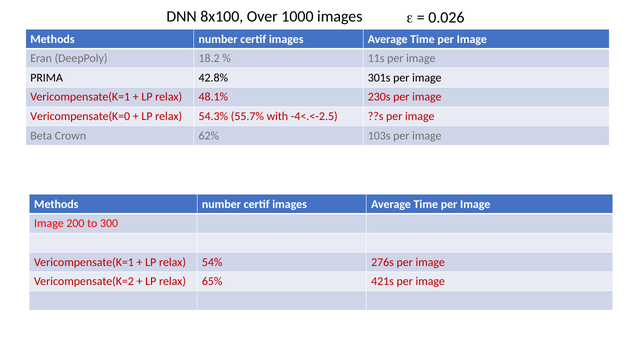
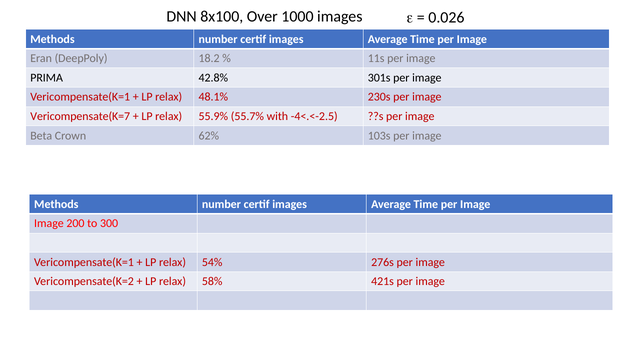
Vericompensate(K=0: Vericompensate(K=0 -> Vericompensate(K=7
54.3%: 54.3% -> 55.9%
65%: 65% -> 58%
